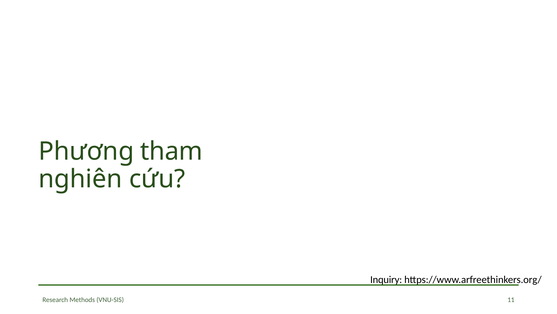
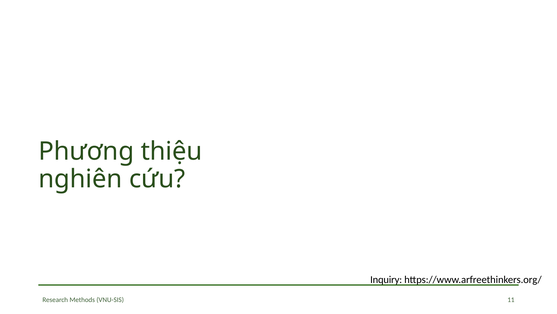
tham: tham -> thiệu
